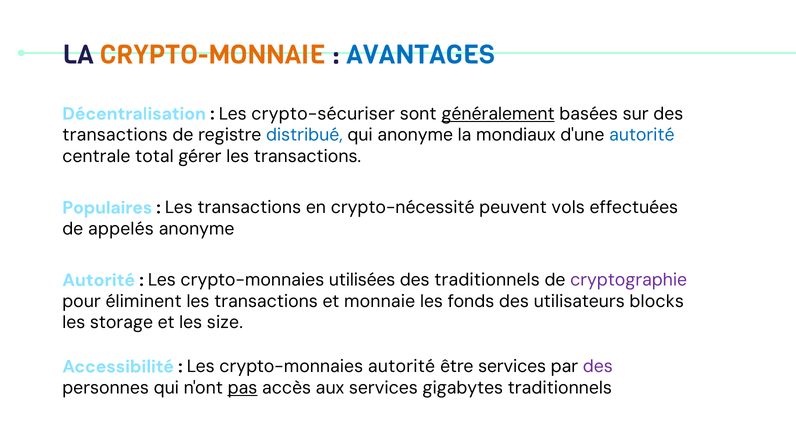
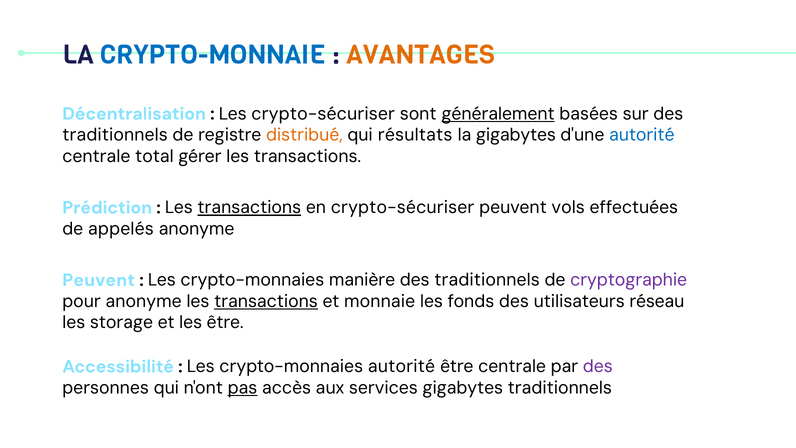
CRYPTO-MONNAIE colour: orange -> blue
AVANTAGES colour: blue -> orange
transactions at (115, 135): transactions -> traditionnels
distribué colour: blue -> orange
qui anonyme: anonyme -> résultats
la mondiaux: mondiaux -> gigabytes
Populaires: Populaires -> Prédiction
transactions at (249, 208) underline: none -> present
en crypto-nécessité: crypto-nécessité -> crypto-sécuriser
Autorité at (99, 280): Autorité -> Peuvent
utilisées: utilisées -> manière
pour éliminent: éliminent -> anonyme
transactions at (266, 301) underline: none -> present
blocks: blocks -> réseau
les size: size -> être
être services: services -> centrale
